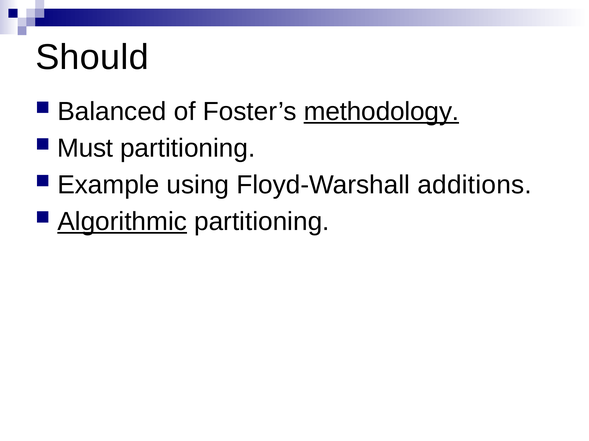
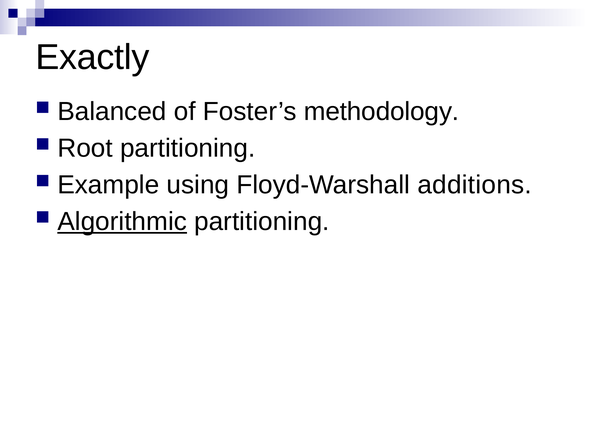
Should: Should -> Exactly
methodology underline: present -> none
Must: Must -> Root
